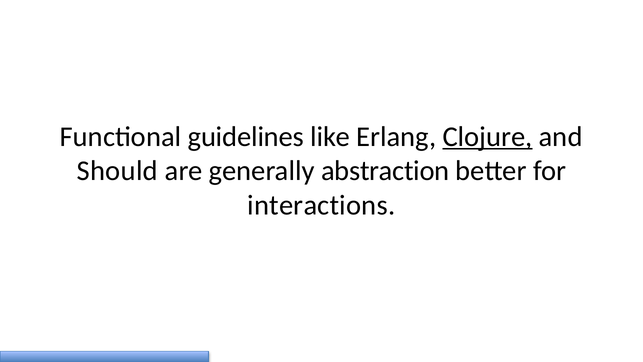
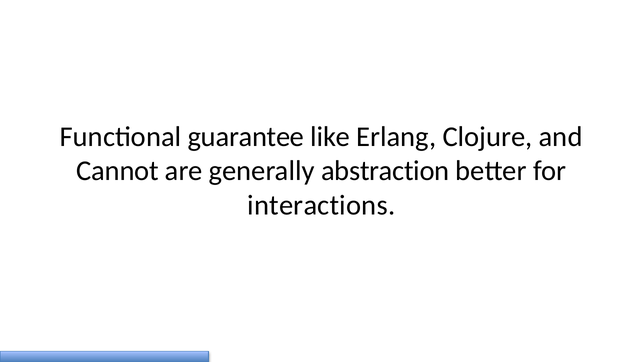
guidelines: guidelines -> guarantee
Clojure underline: present -> none
Should: Should -> Cannot
